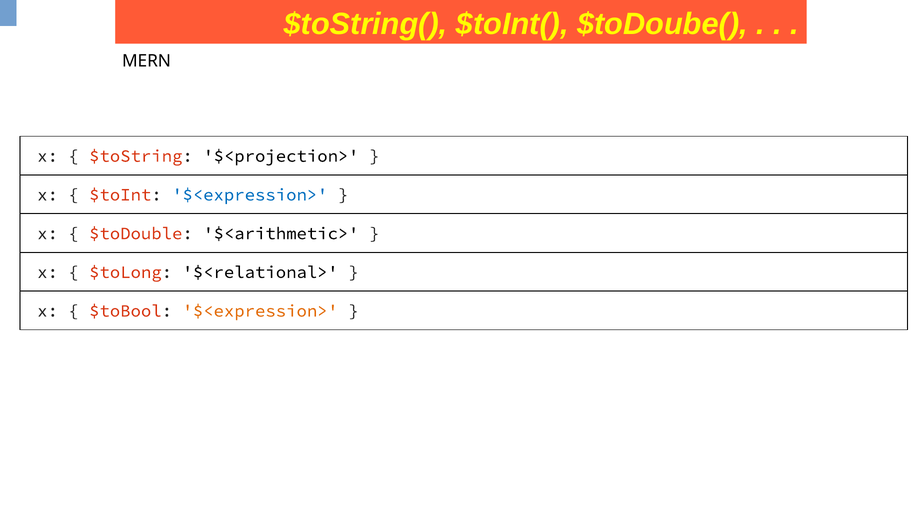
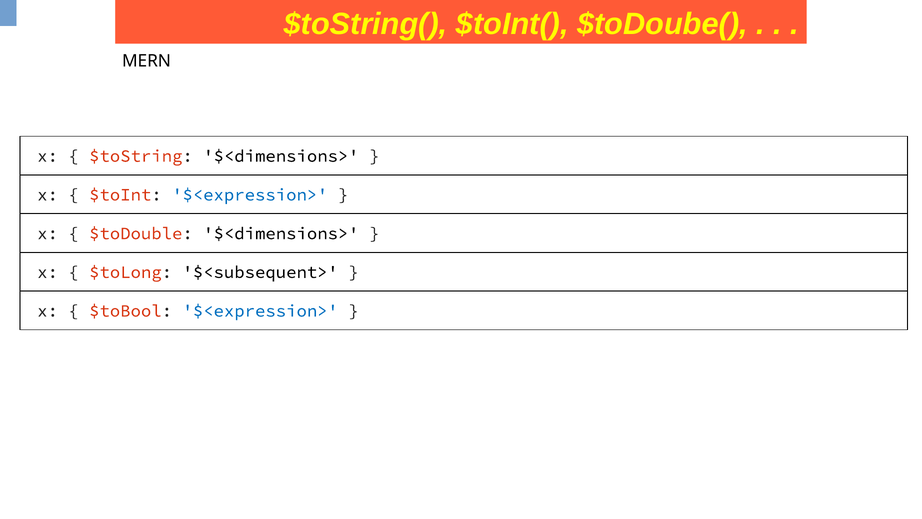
$toString $<projection>: $<projection> -> $<dimensions>
$toDouble $<arithmetic>: $<arithmetic> -> $<dimensions>
$<relational>: $<relational> -> $<subsequent>
$<expression> at (260, 311) colour: orange -> blue
